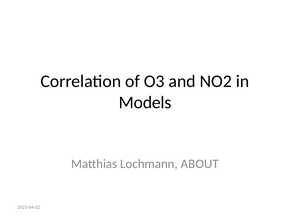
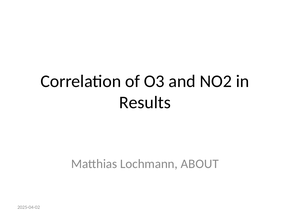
Models: Models -> Results
